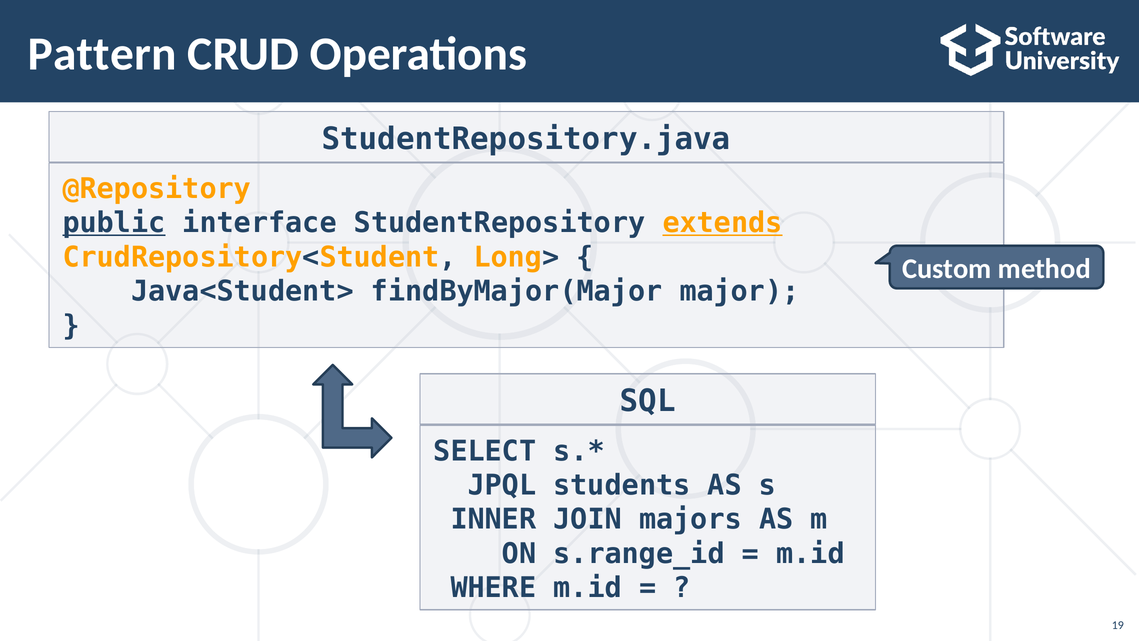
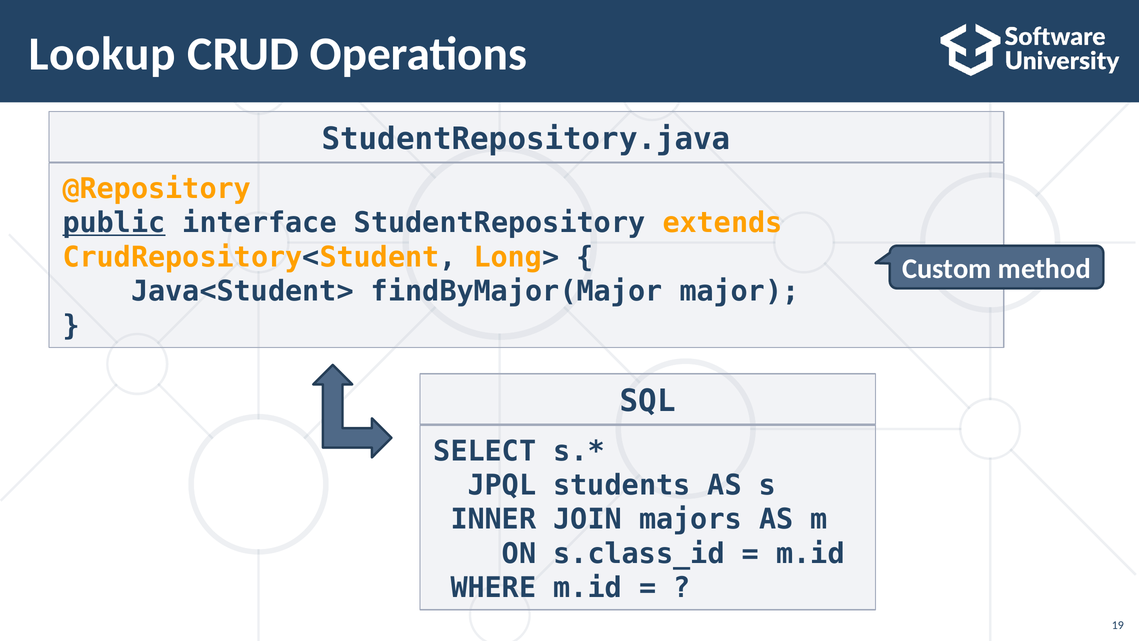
Pattern: Pattern -> Lookup
extends underline: present -> none
s.range_id: s.range_id -> s.class_id
